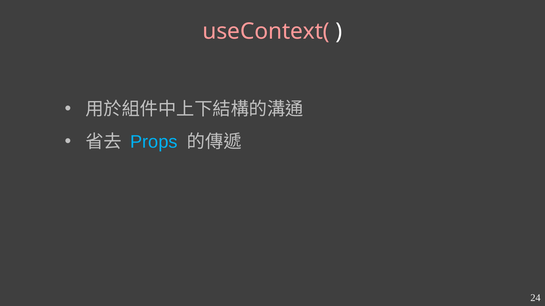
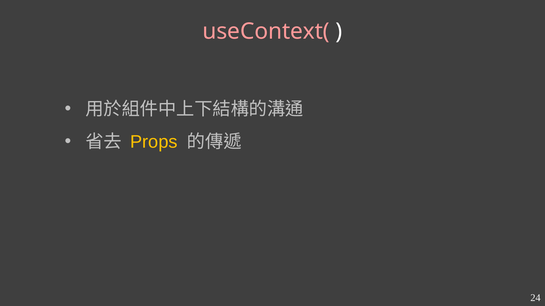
Props colour: light blue -> yellow
